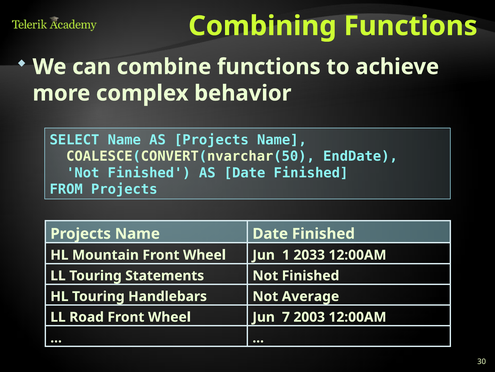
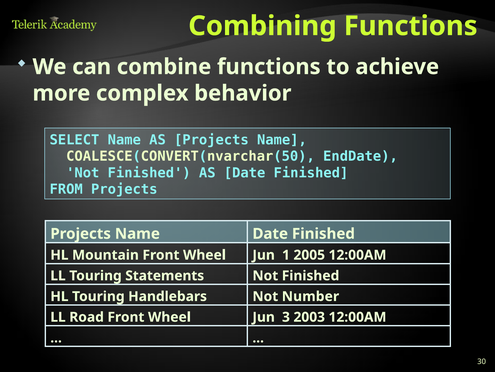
2033: 2033 -> 2005
Average: Average -> Number
7: 7 -> 3
